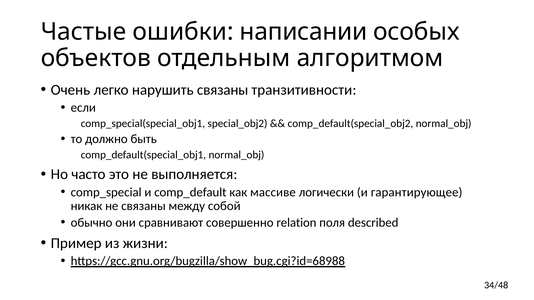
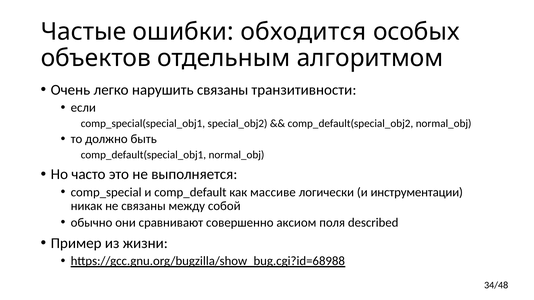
написании: написании -> обходится
гарантирующее: гарантирующее -> инструментации
relation: relation -> аксиом
